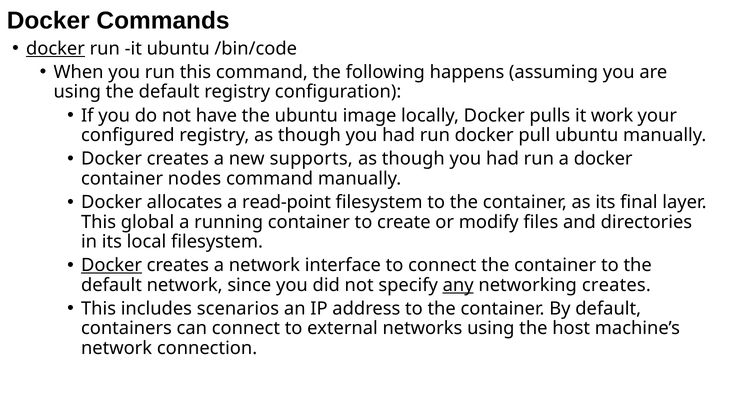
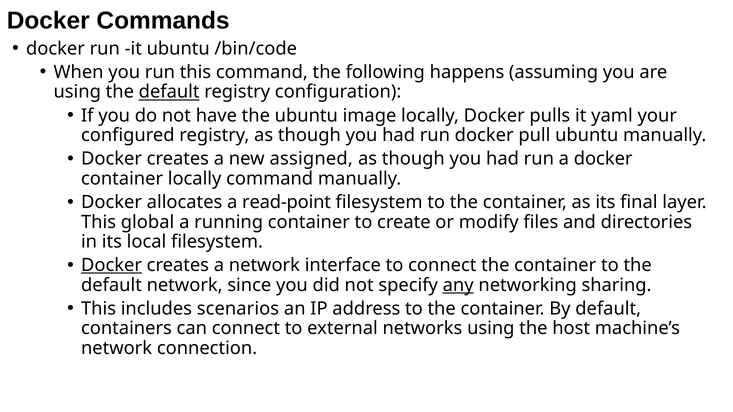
docker at (55, 49) underline: present -> none
default at (169, 92) underline: none -> present
work: work -> yaml
supports: supports -> assigned
container nodes: nodes -> locally
networking creates: creates -> sharing
